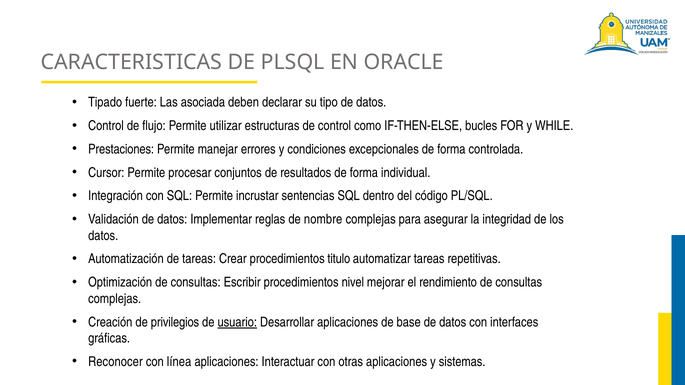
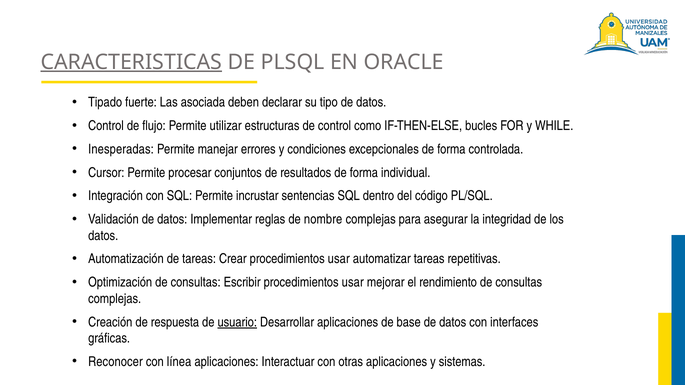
CARACTERISTICAS underline: none -> present
Prestaciones: Prestaciones -> Inesperadas
Crear procedimientos titulo: titulo -> usar
Escribir procedimientos nivel: nivel -> usar
privilegios: privilegios -> respuesta
